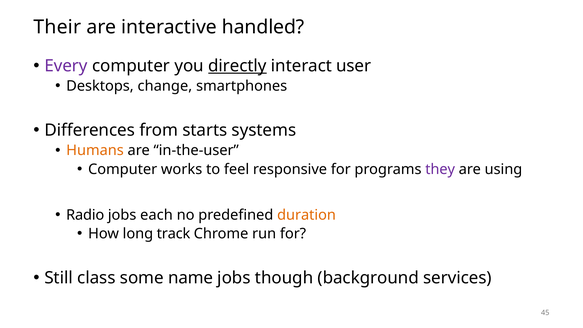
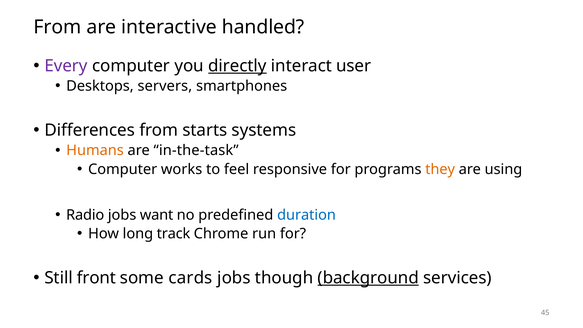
Their at (57, 27): Their -> From
change: change -> servers
in-the-user: in-the-user -> in-the-task
they colour: purple -> orange
each: each -> want
duration colour: orange -> blue
class: class -> front
name: name -> cards
background underline: none -> present
